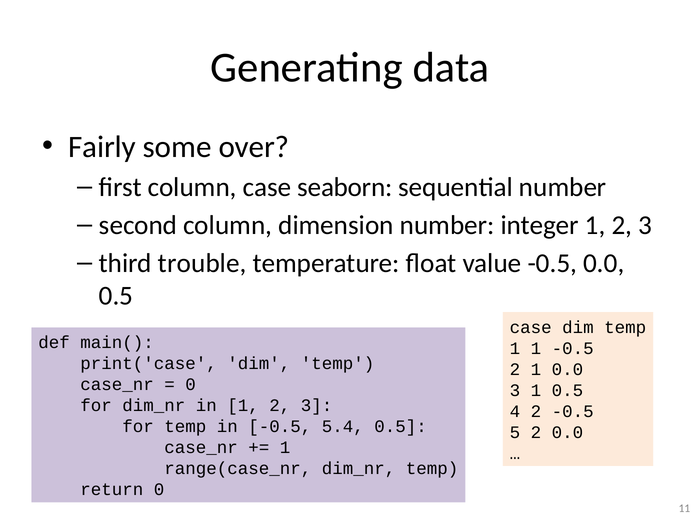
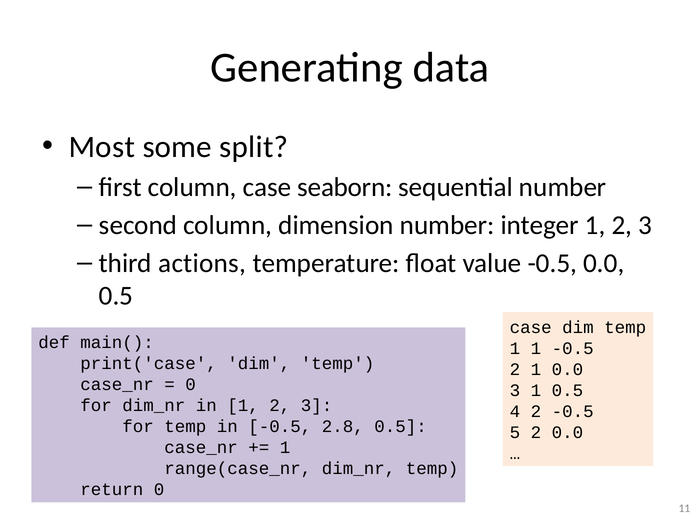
Fairly: Fairly -> Most
over: over -> split
trouble: trouble -> actions
5.4: 5.4 -> 2.8
